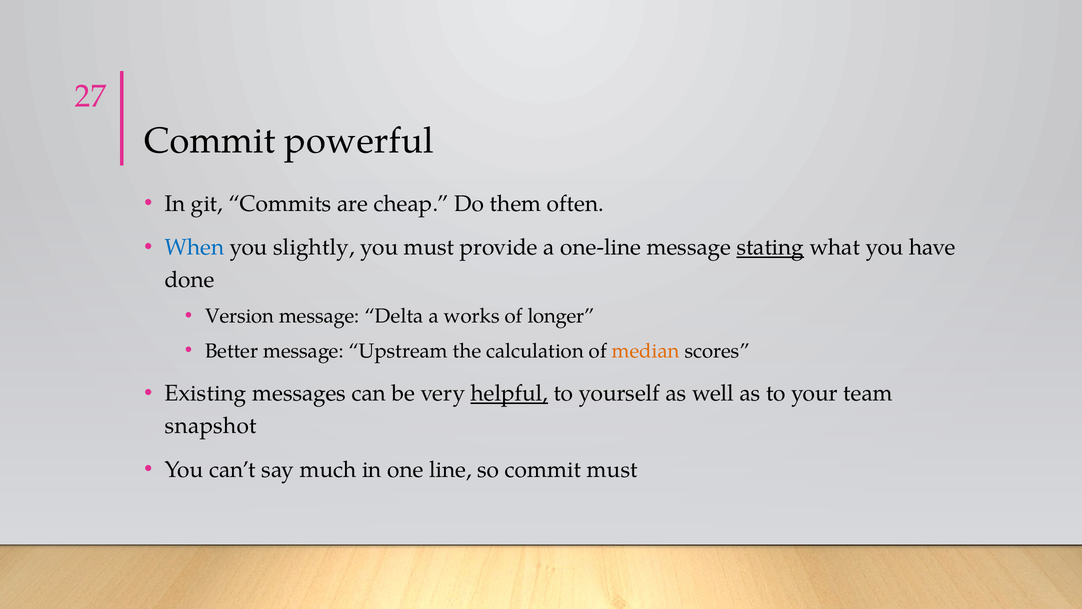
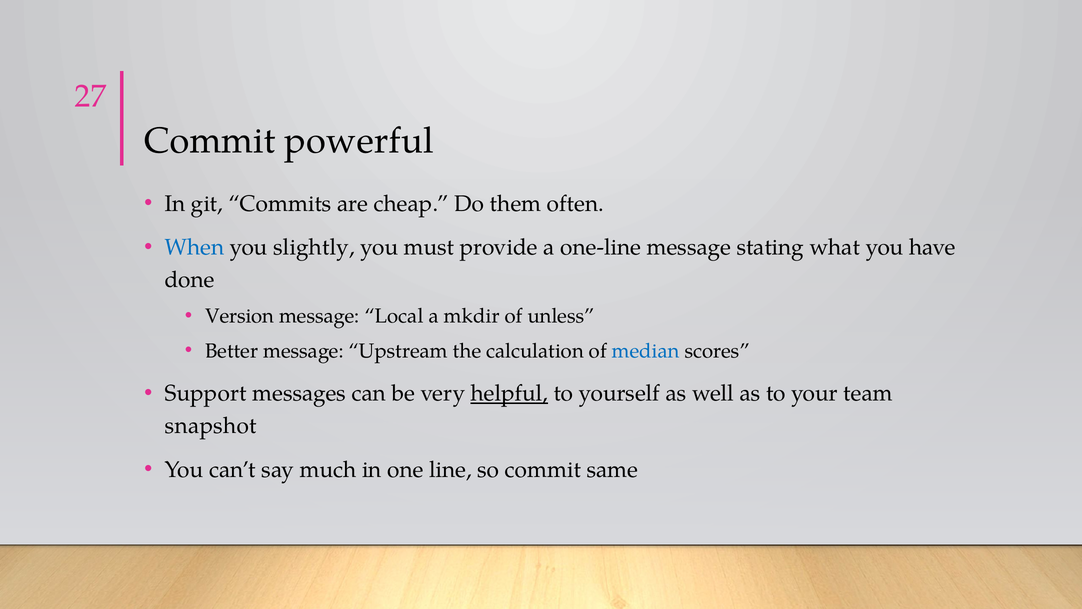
stating underline: present -> none
Delta: Delta -> Local
works: works -> mkdir
longer: longer -> unless
median colour: orange -> blue
Existing: Existing -> Support
commit must: must -> same
